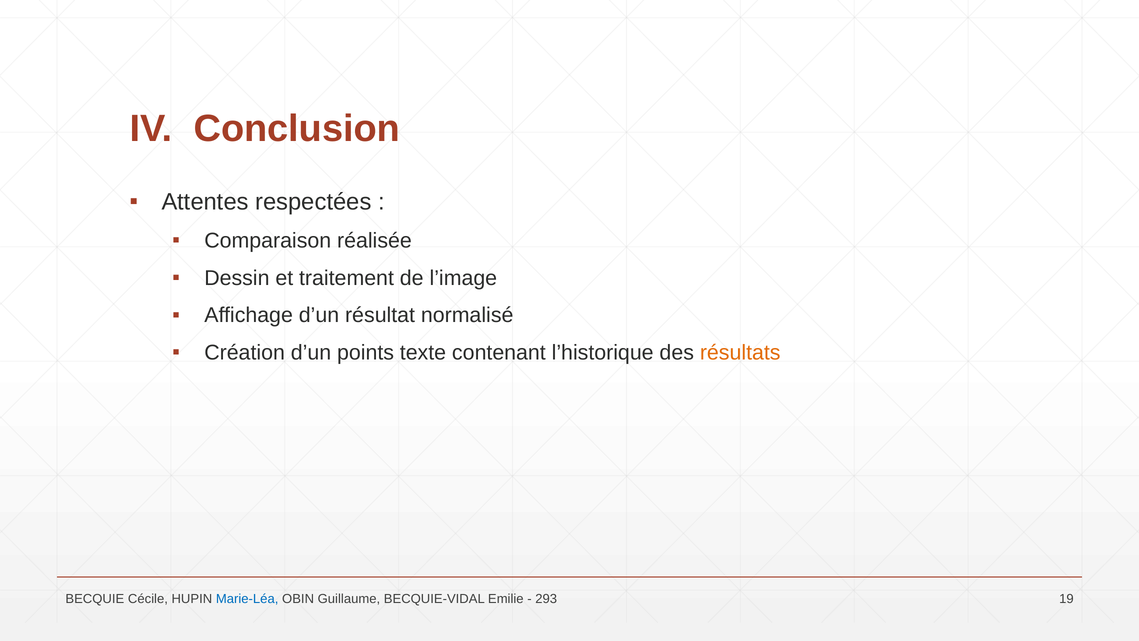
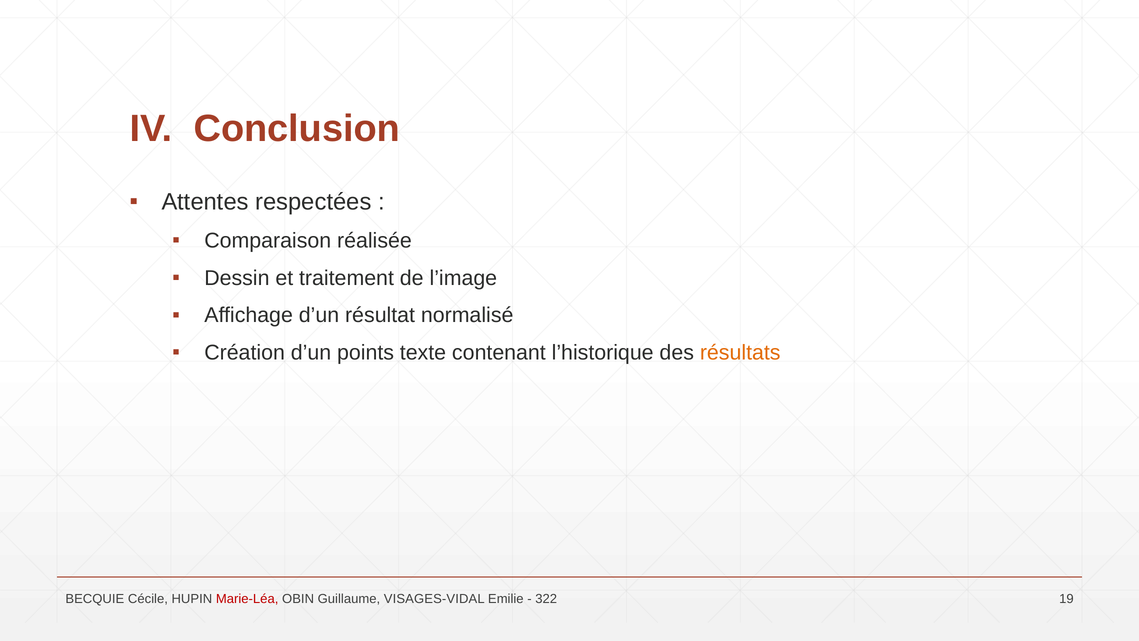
Marie-Léa colour: blue -> red
BECQUIE-VIDAL: BECQUIE-VIDAL -> VISAGES-VIDAL
293: 293 -> 322
